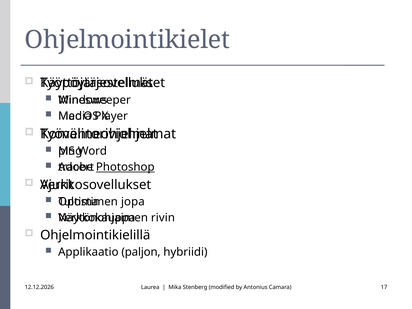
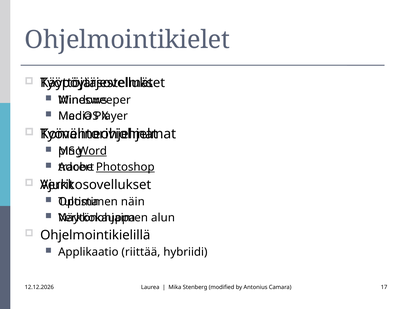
Word underline: none -> present
jopa: jopa -> näin
rivin: rivin -> alun
paljon: paljon -> riittää
